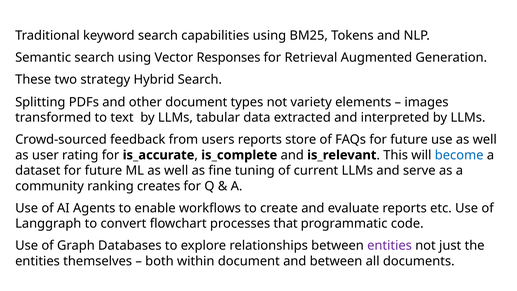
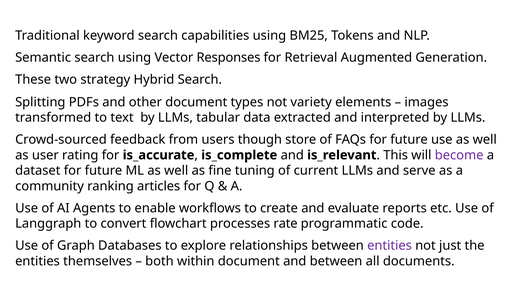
users reports: reports -> though
become colour: blue -> purple
creates: creates -> articles
that: that -> rate
